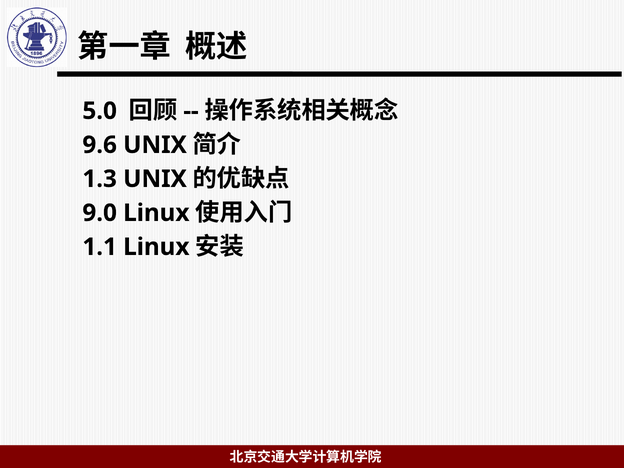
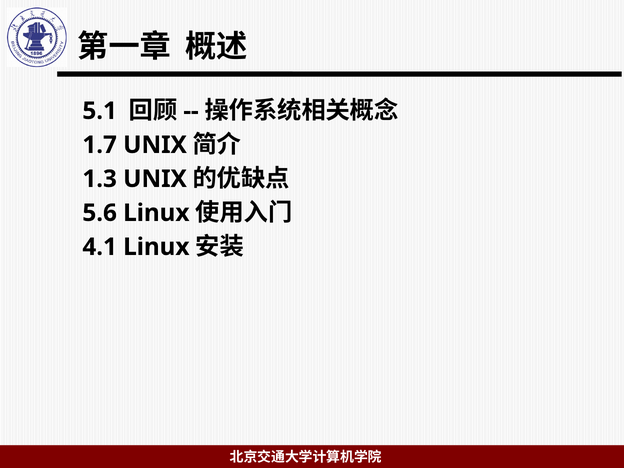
5.0: 5.0 -> 5.1
9.6: 9.6 -> 1.7
9.0: 9.0 -> 5.6
1.1: 1.1 -> 4.1
